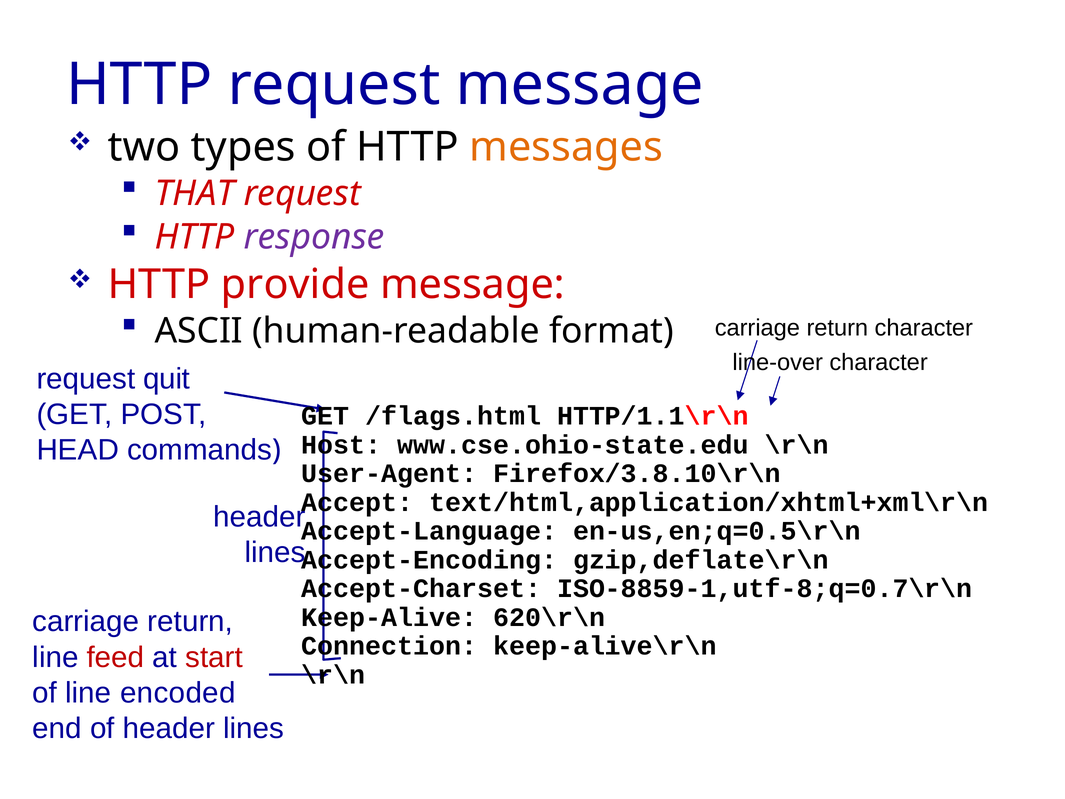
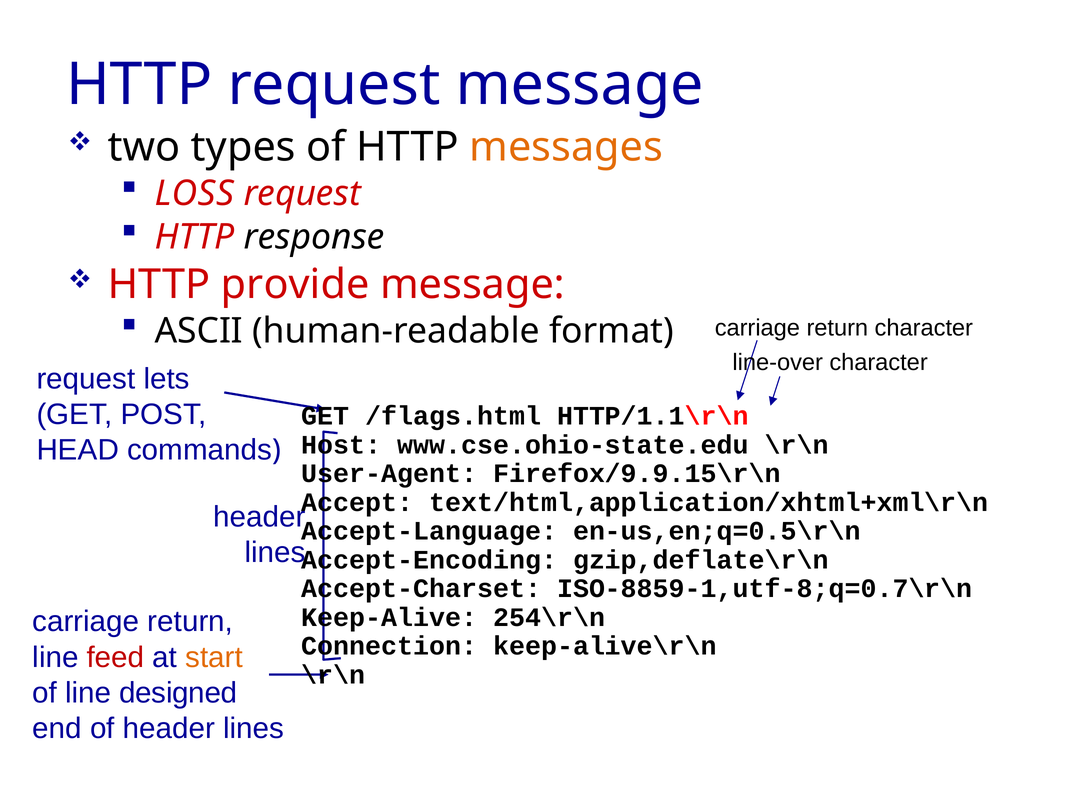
THAT: THAT -> LOSS
response colour: purple -> black
quit: quit -> lets
Firefox/3.8.10\r\n: Firefox/3.8.10\r\n -> Firefox/9.9.15\r\n
620\r\n: 620\r\n -> 254\r\n
start colour: red -> orange
encoded: encoded -> designed
